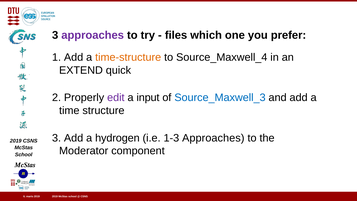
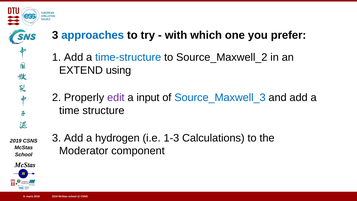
approaches at (93, 35) colour: purple -> blue
files: files -> with
time-structure colour: orange -> blue
Source_Maxwell_4: Source_Maxwell_4 -> Source_Maxwell_2
quick: quick -> using
1-3 Approaches: Approaches -> Calculations
